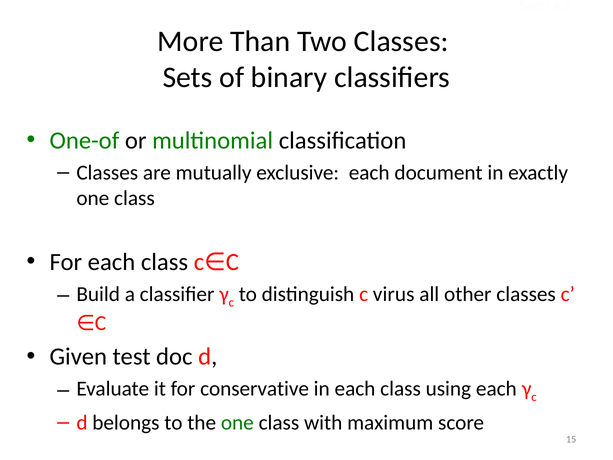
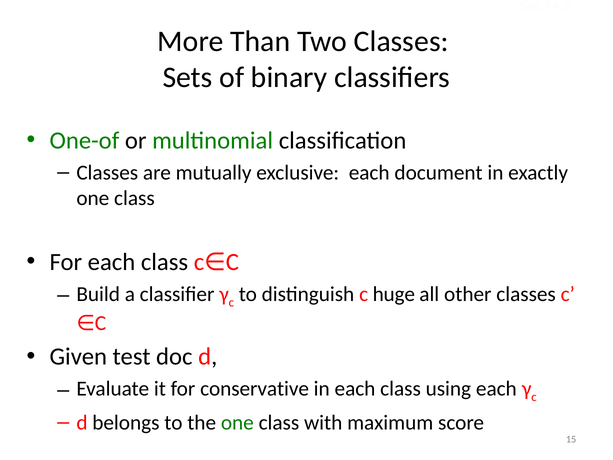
virus: virus -> huge
